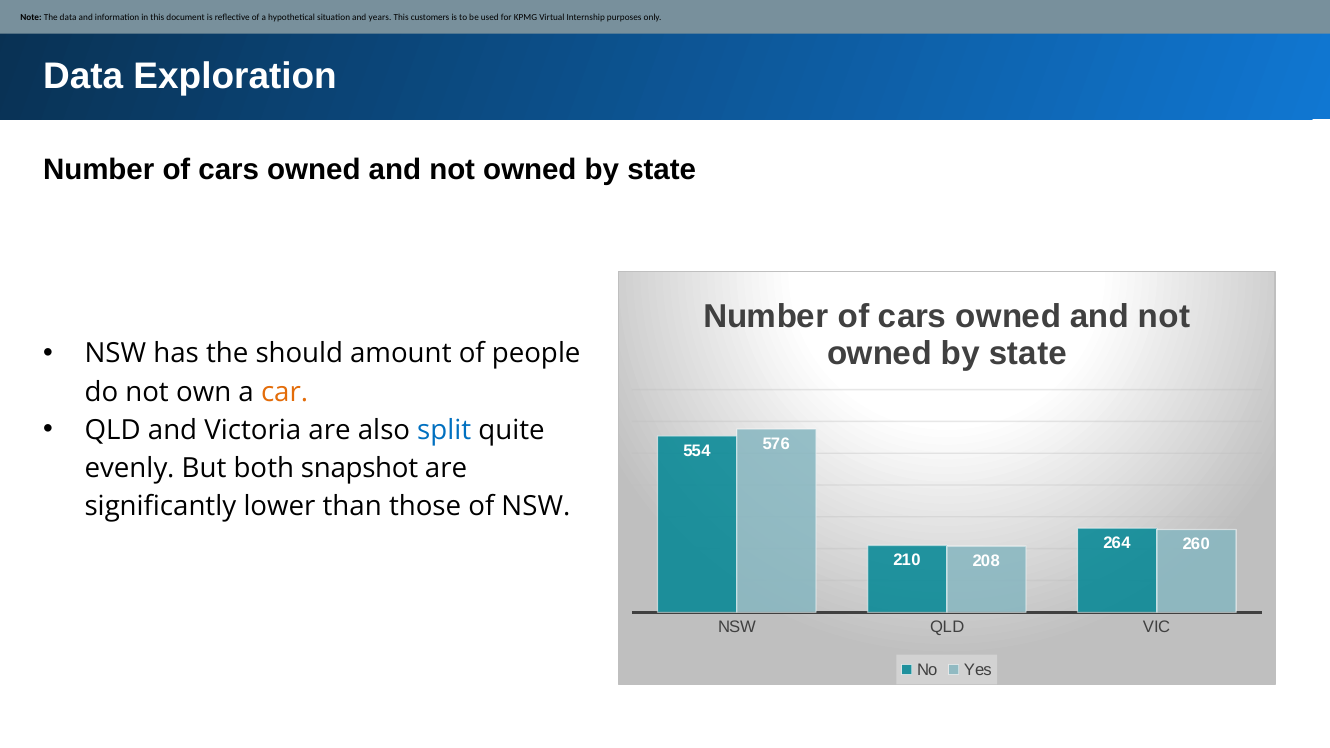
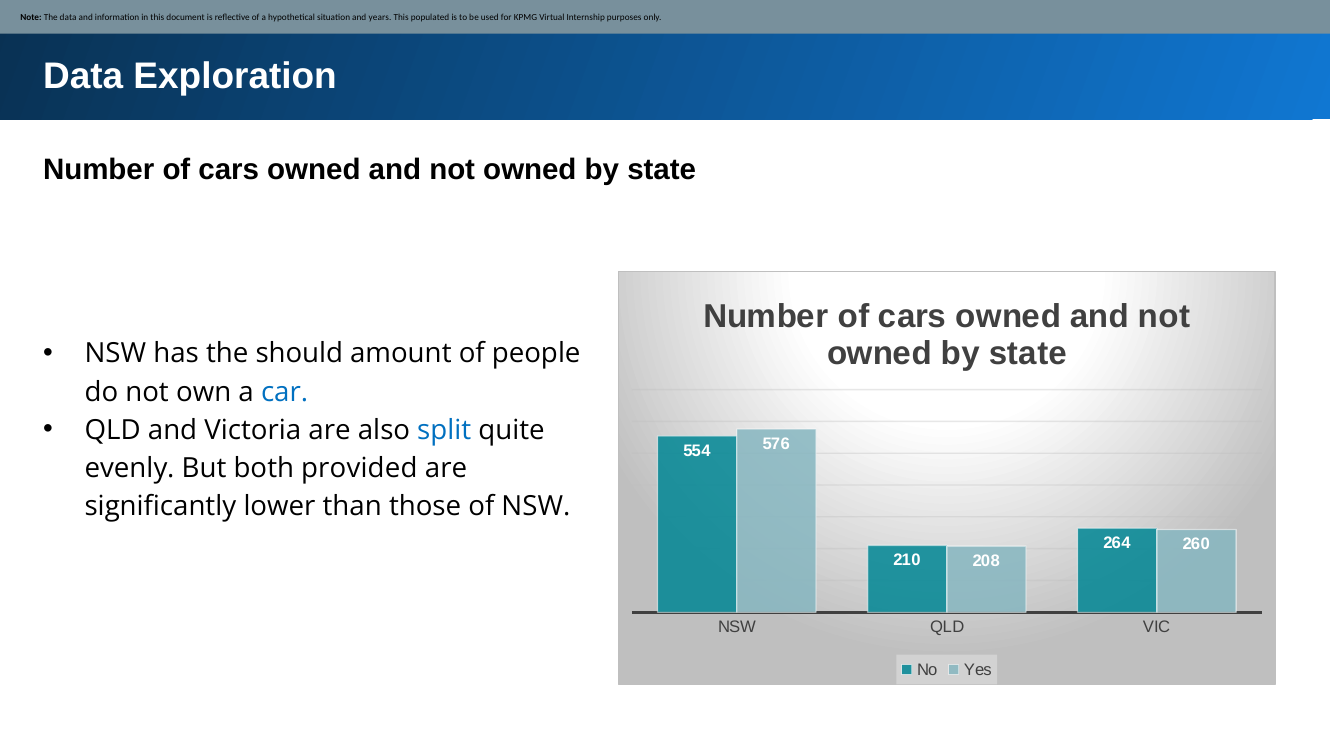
customers: customers -> populated
car colour: orange -> blue
snapshot: snapshot -> provided
